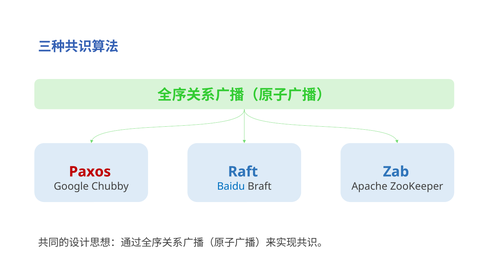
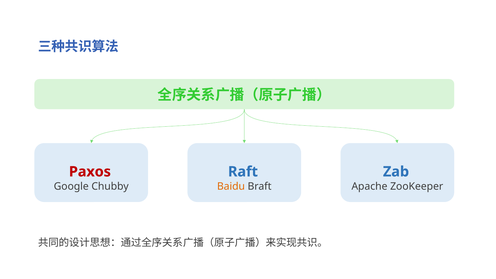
Baidu colour: blue -> orange
